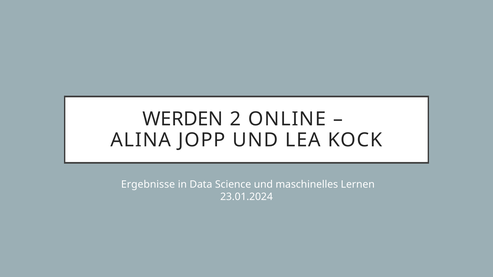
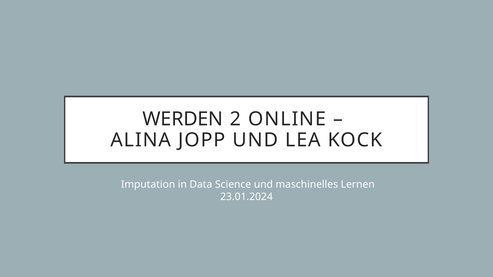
Ergebnisse: Ergebnisse -> Imputation
